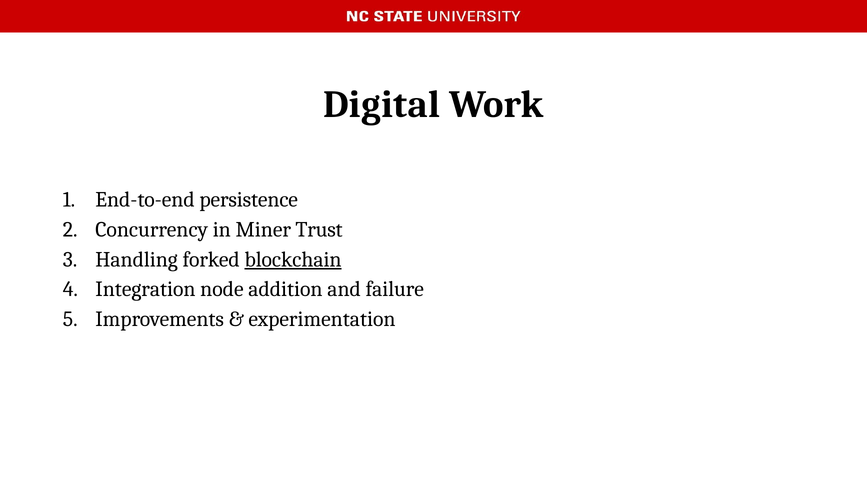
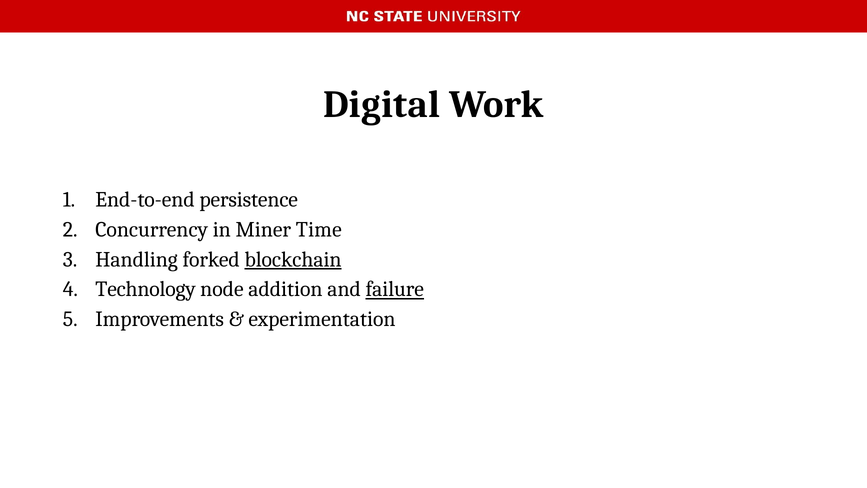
Trust: Trust -> Time
Integration: Integration -> Technology
failure underline: none -> present
